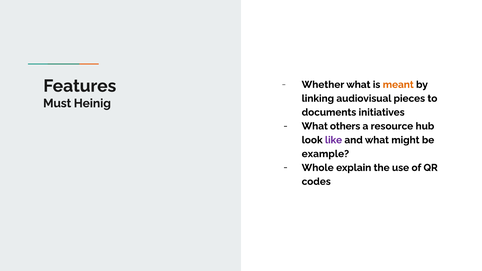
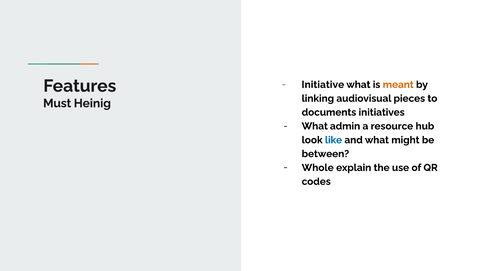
Whether: Whether -> Initiative
others: others -> admin
like colour: purple -> blue
example: example -> between
